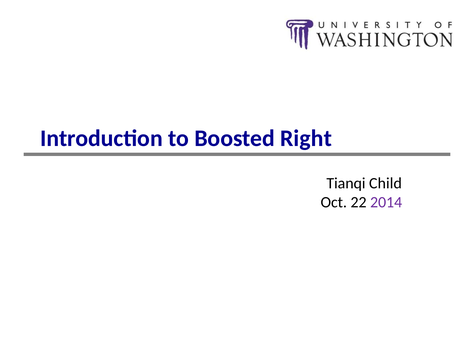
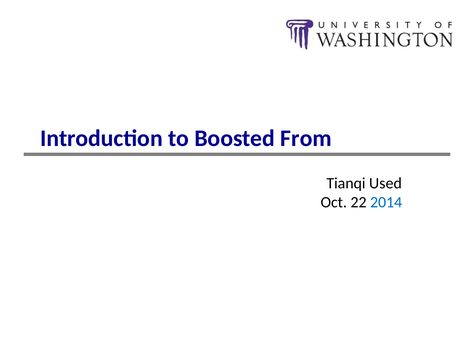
Right: Right -> From
Child: Child -> Used
2014 colour: purple -> blue
